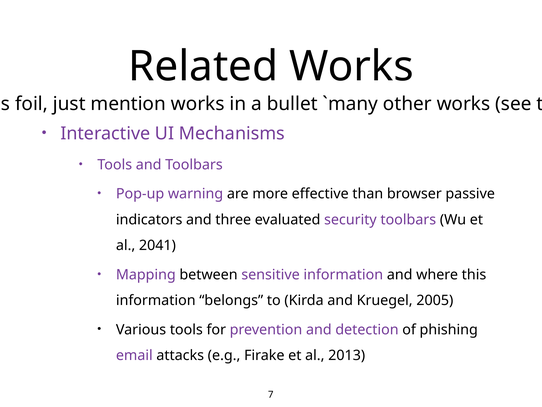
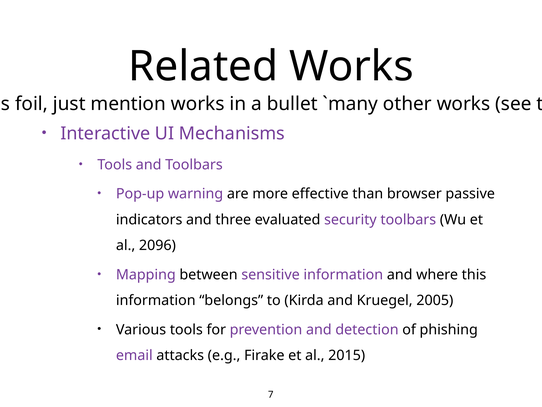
2041: 2041 -> 2096
2013: 2013 -> 2015
